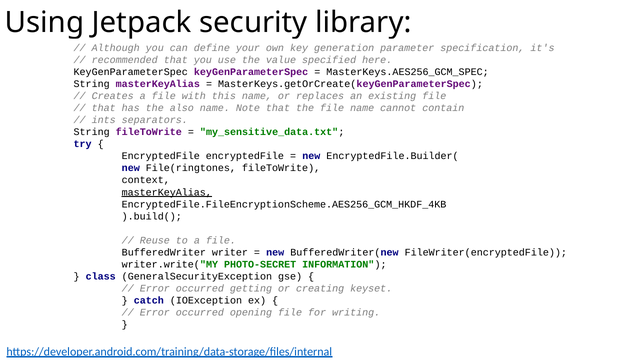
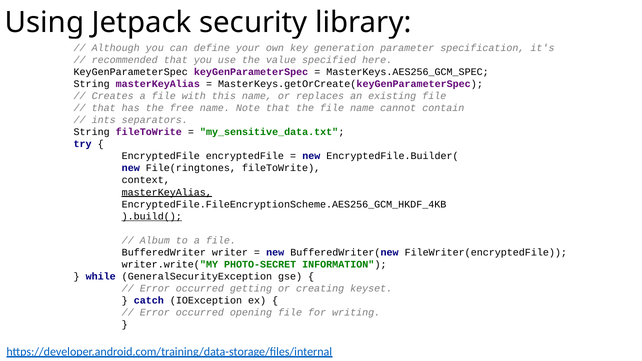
also: also -> free
).build( underline: none -> present
Reuse: Reuse -> Album
class: class -> while
